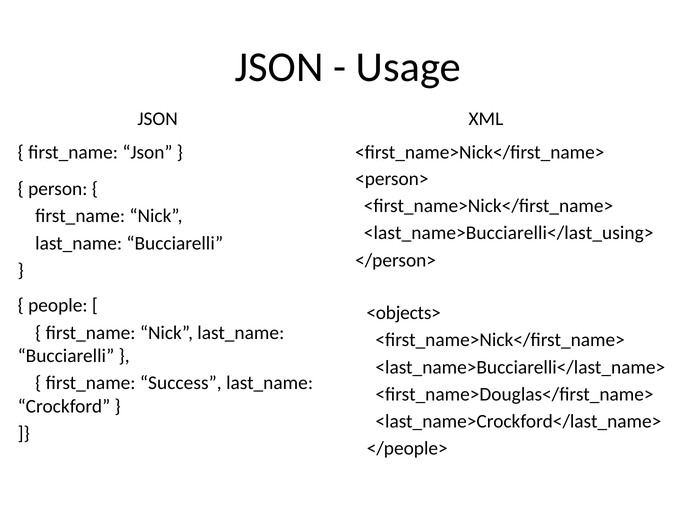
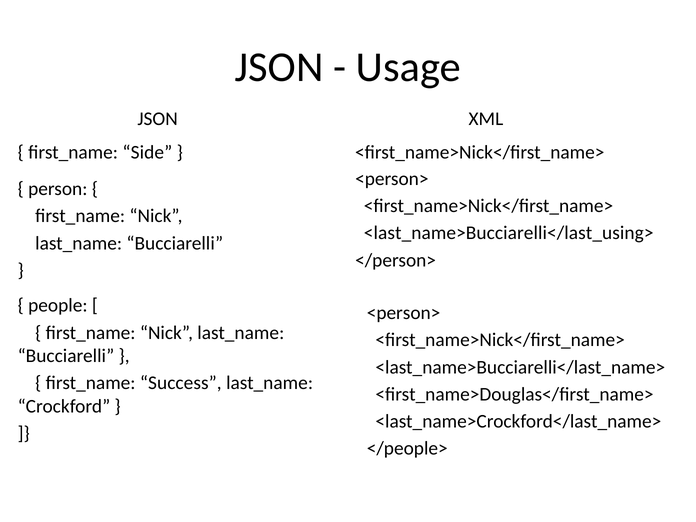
first_name Json: Json -> Side
<objects> at (404, 313): <objects> -> <person>
